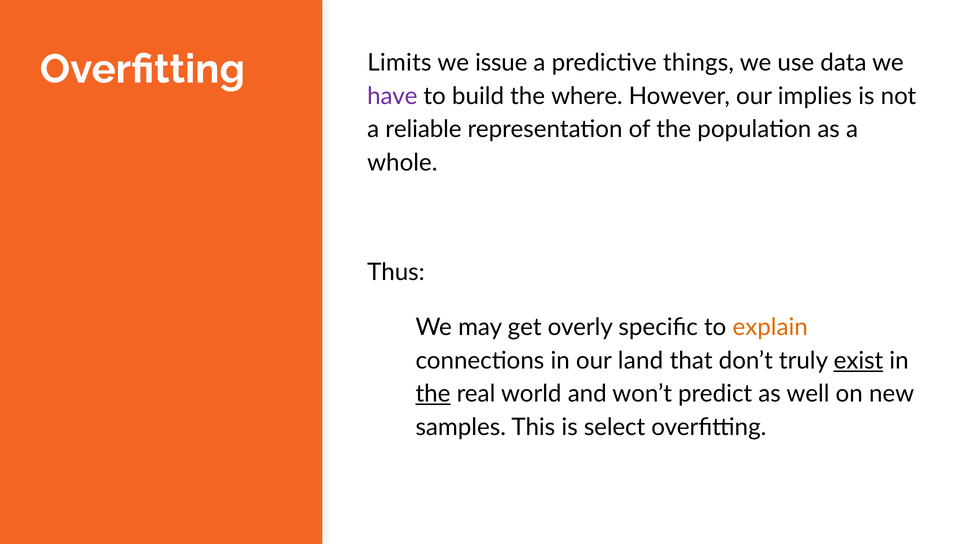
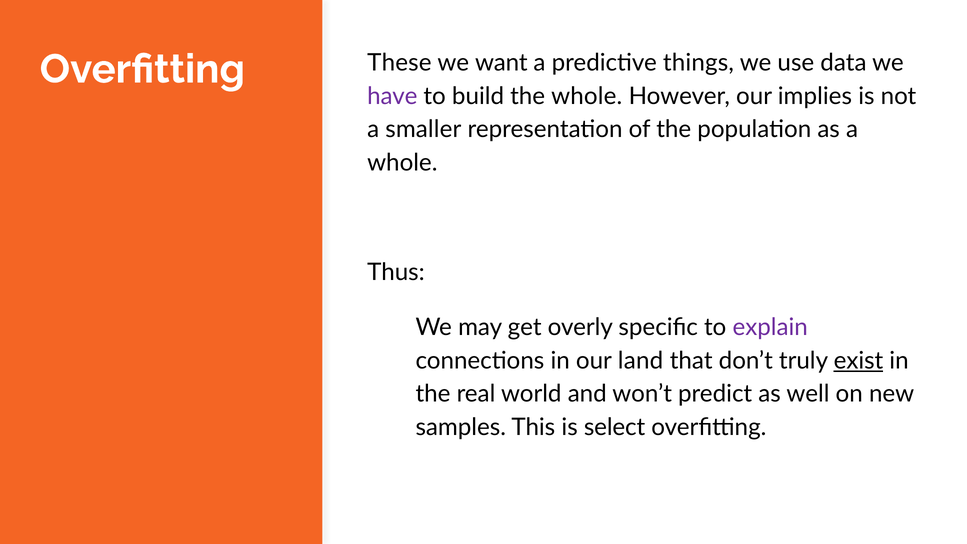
Limits: Limits -> These
issue: issue -> want
the where: where -> whole
reliable: reliable -> smaller
explain colour: orange -> purple
the at (433, 394) underline: present -> none
